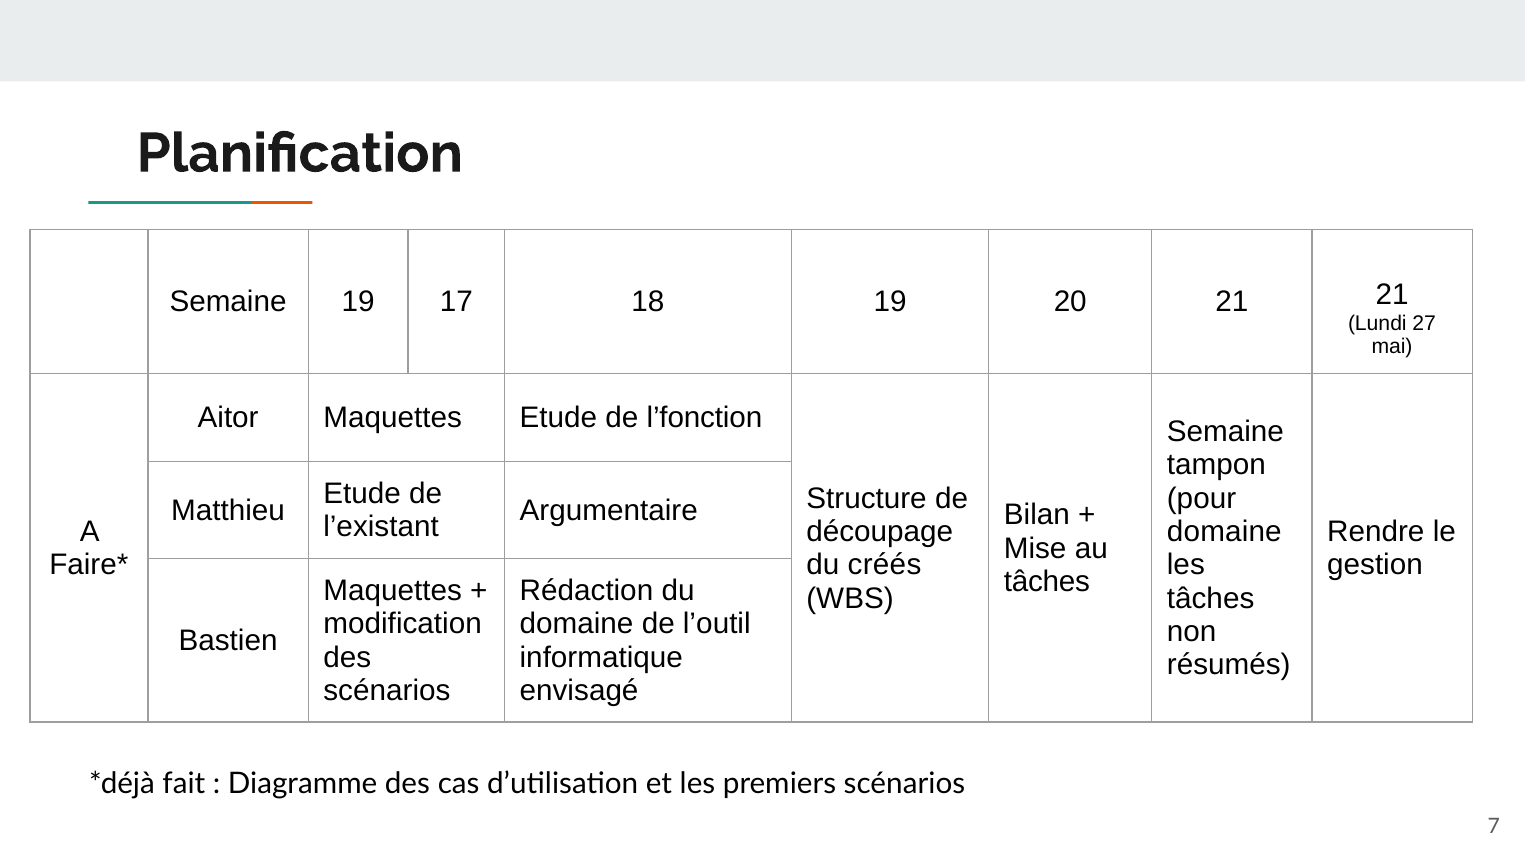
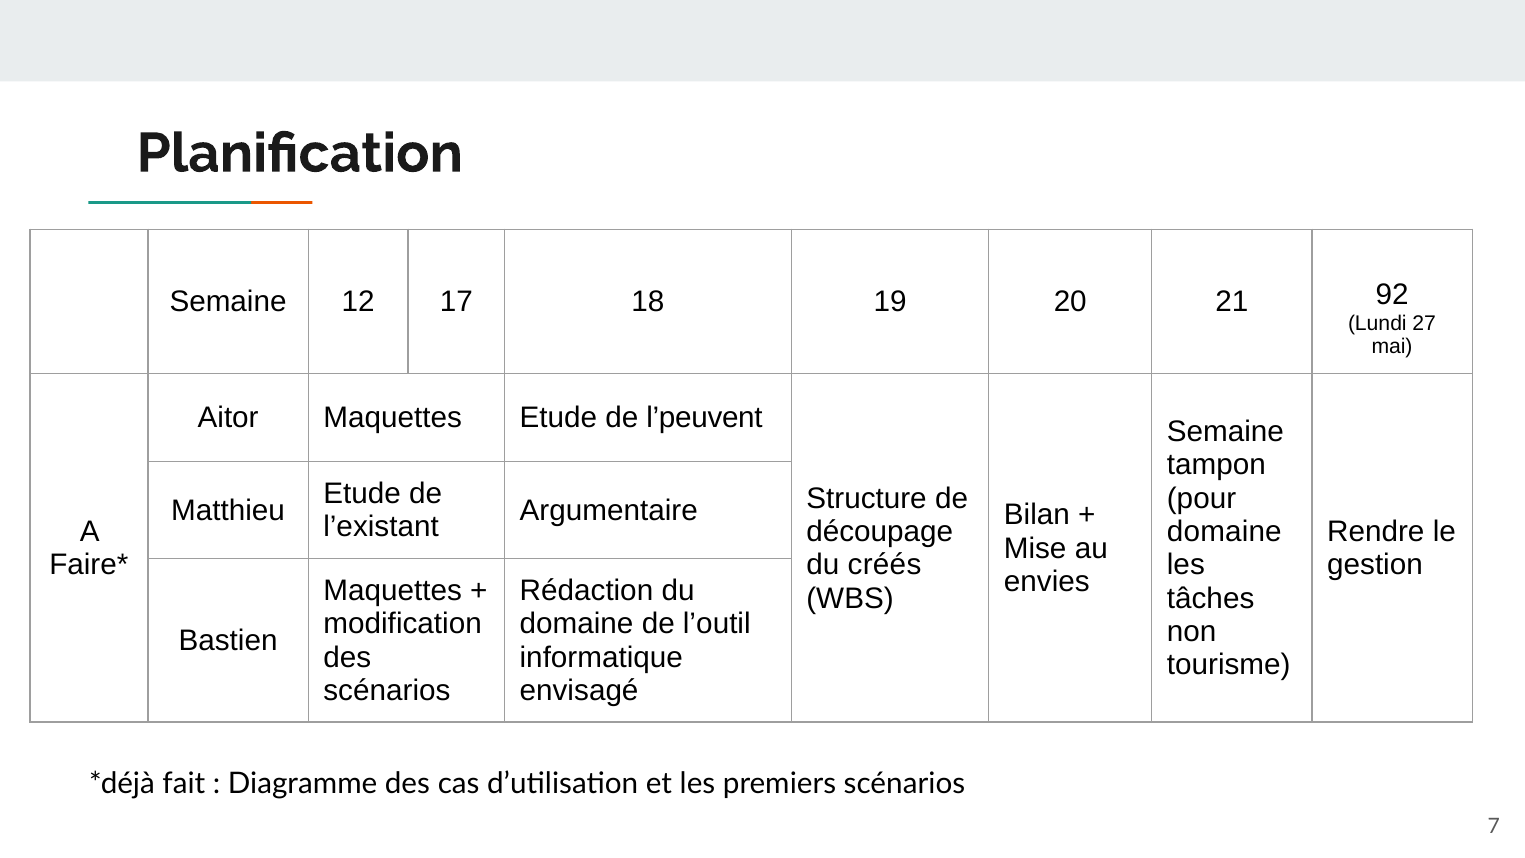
Semaine 19: 19 -> 12
21 21: 21 -> 92
l’fonction: l’fonction -> l’peuvent
tâches at (1047, 582): tâches -> envies
résumés: résumés -> tourisme
